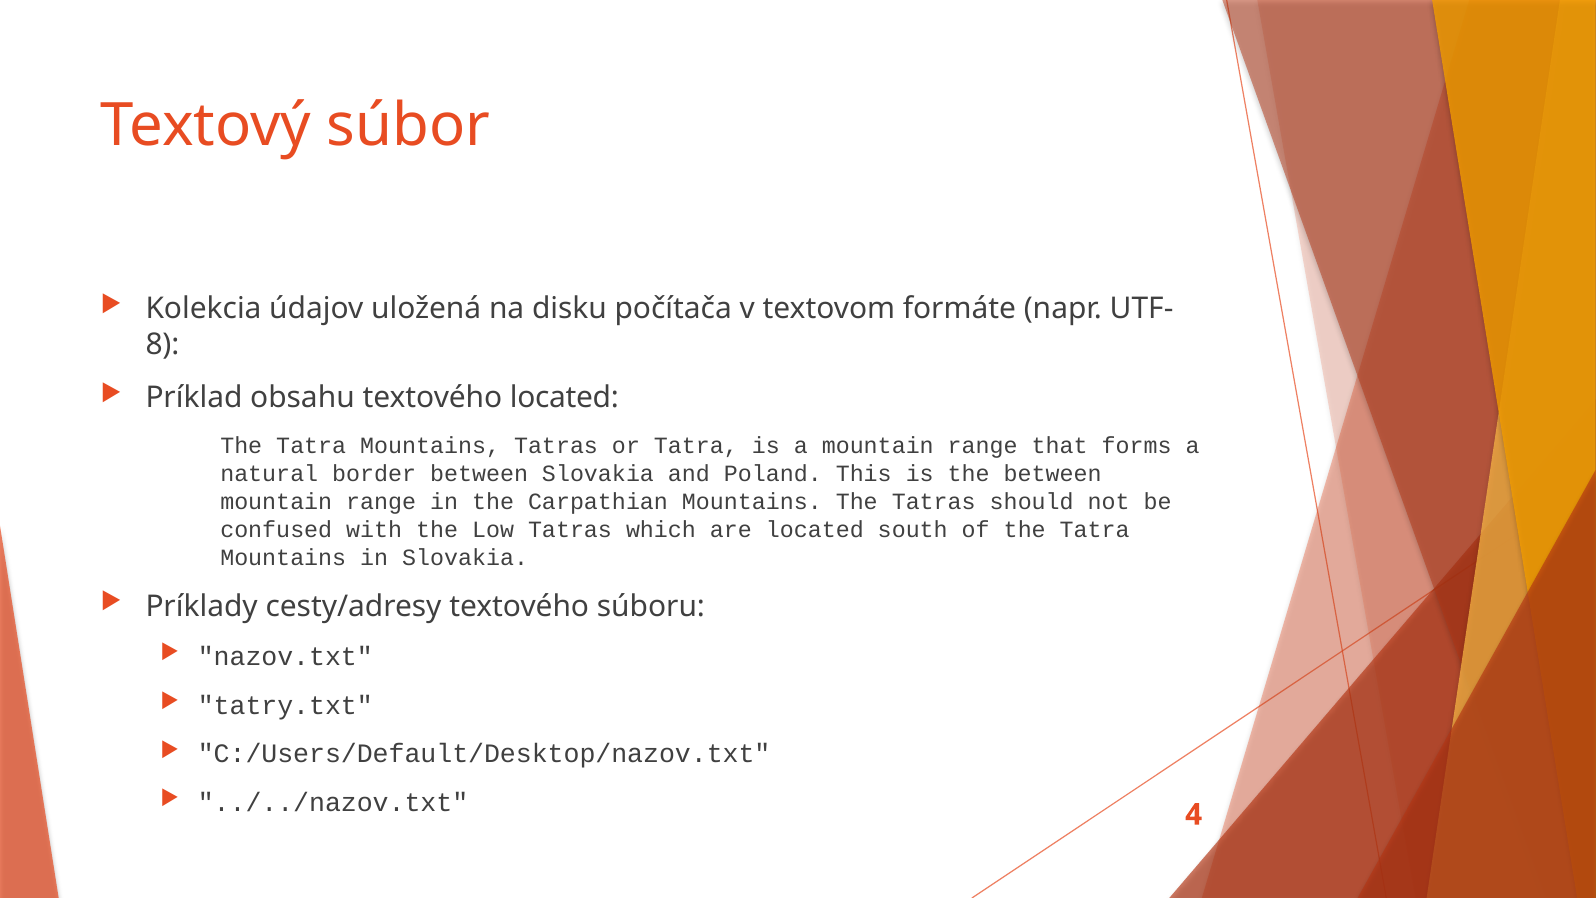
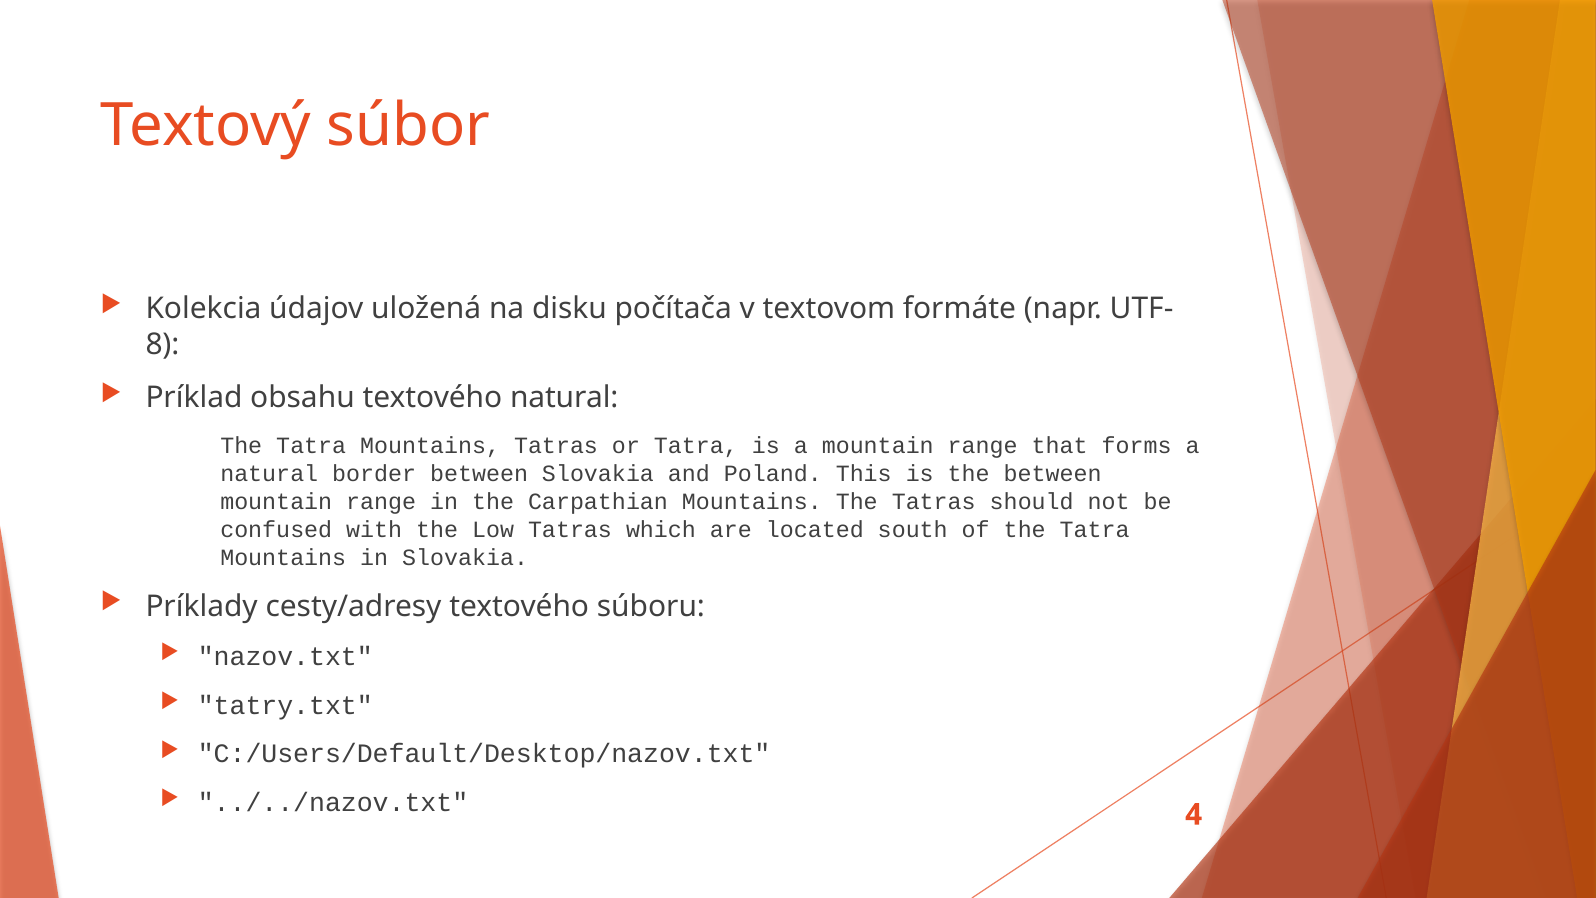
textového located: located -> natural
